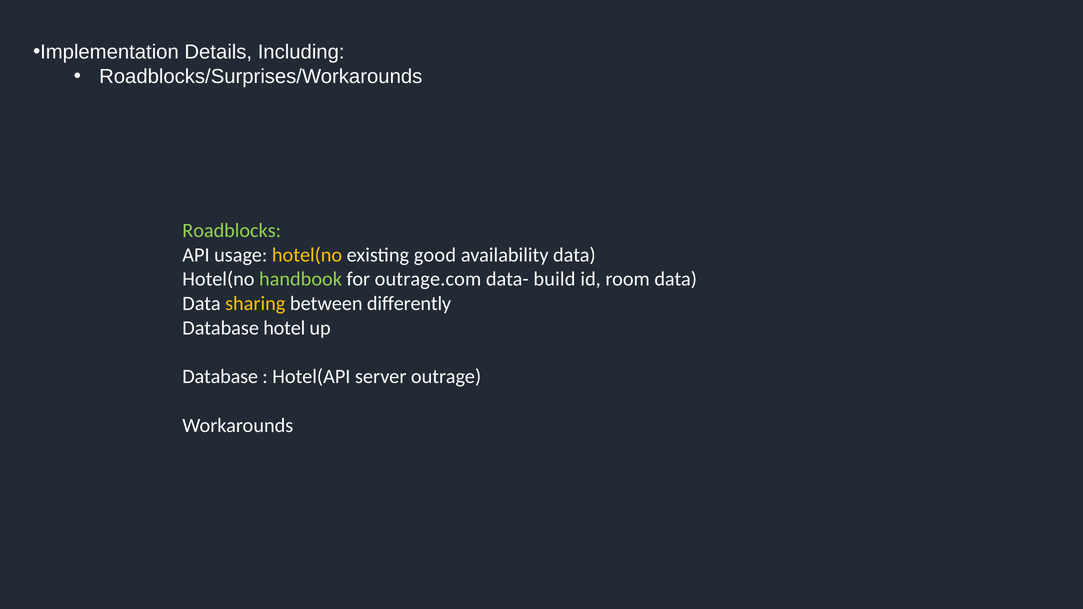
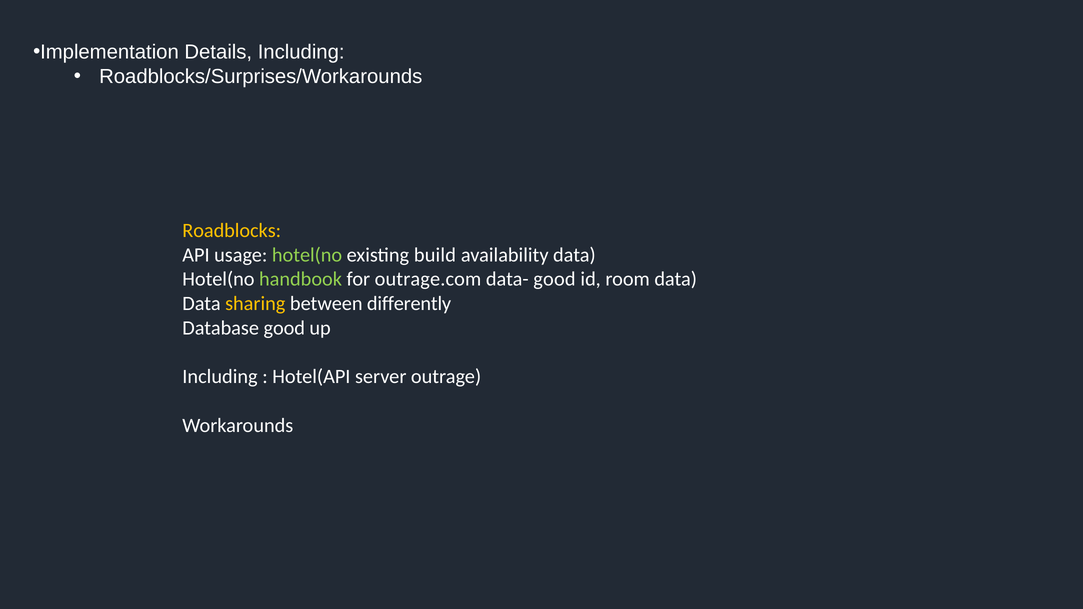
Roadblocks colour: light green -> yellow
hotel(no at (307, 255) colour: yellow -> light green
good: good -> build
data- build: build -> good
Database hotel: hotel -> good
Database at (220, 377): Database -> Including
